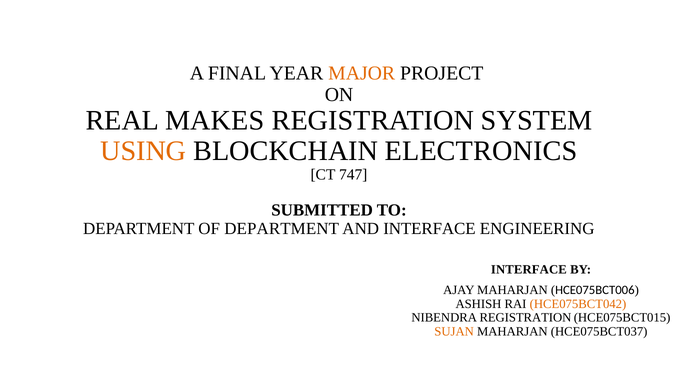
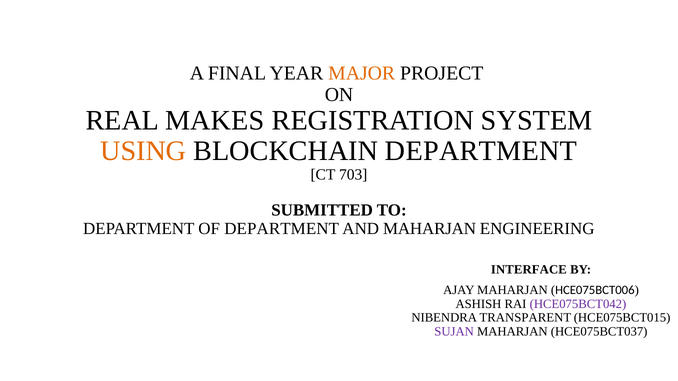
BLOCKCHAIN ELECTRONICS: ELECTRONICS -> DEPARTMENT
747: 747 -> 703
AND INTERFACE: INTERFACE -> MAHARJAN
HCE075BCT042 colour: orange -> purple
NIBENDRA REGISTRATION: REGISTRATION -> TRANSPARENT
SUJAN colour: orange -> purple
